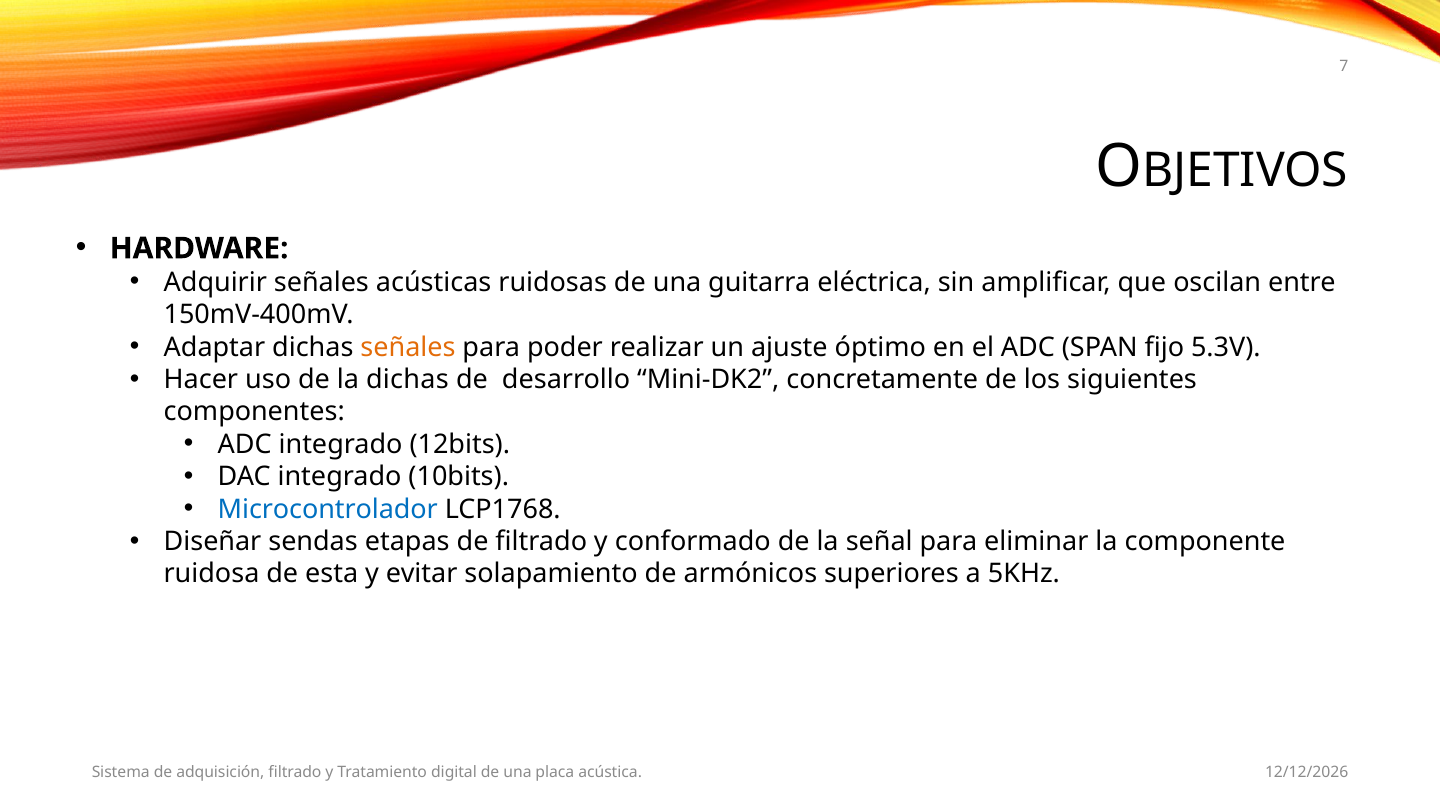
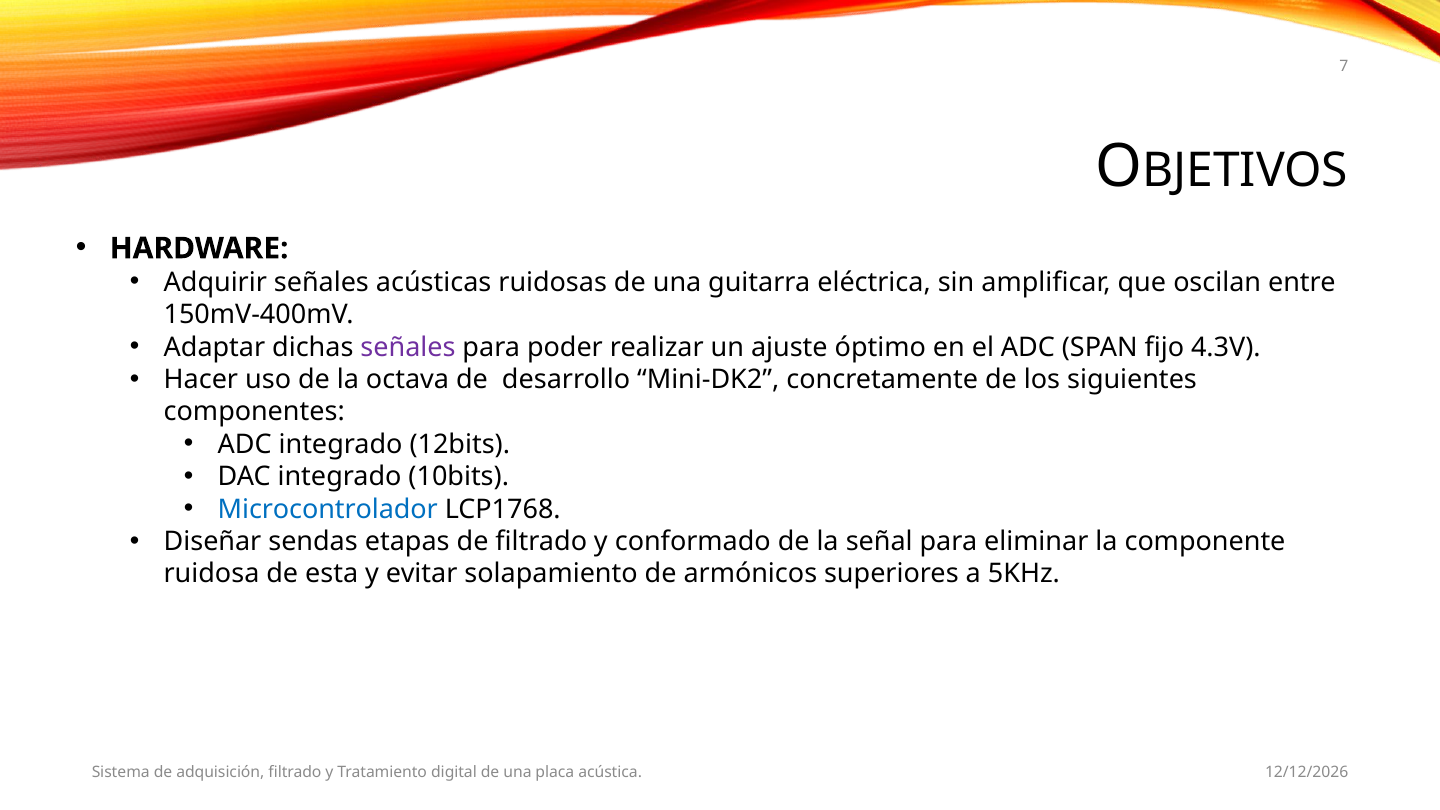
señales at (408, 347) colour: orange -> purple
5.3V: 5.3V -> 4.3V
la dichas: dichas -> octava
